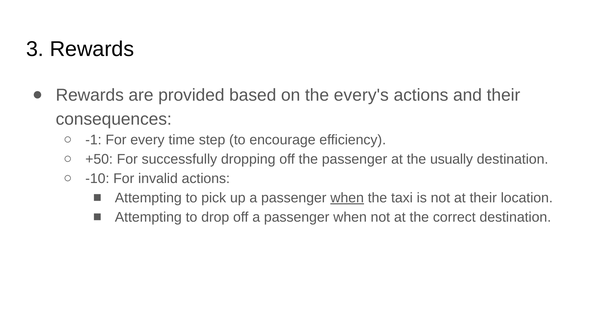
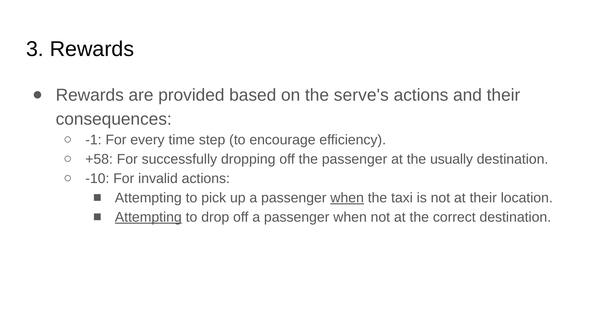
every's: every's -> serve's
+50: +50 -> +58
Attempting at (148, 217) underline: none -> present
